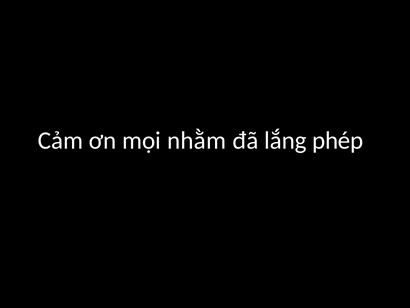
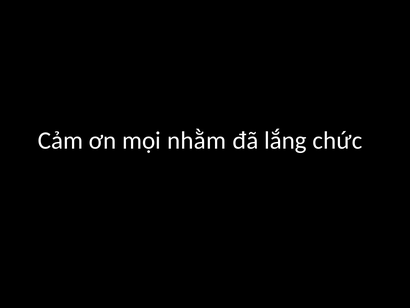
phép: phép -> chức
